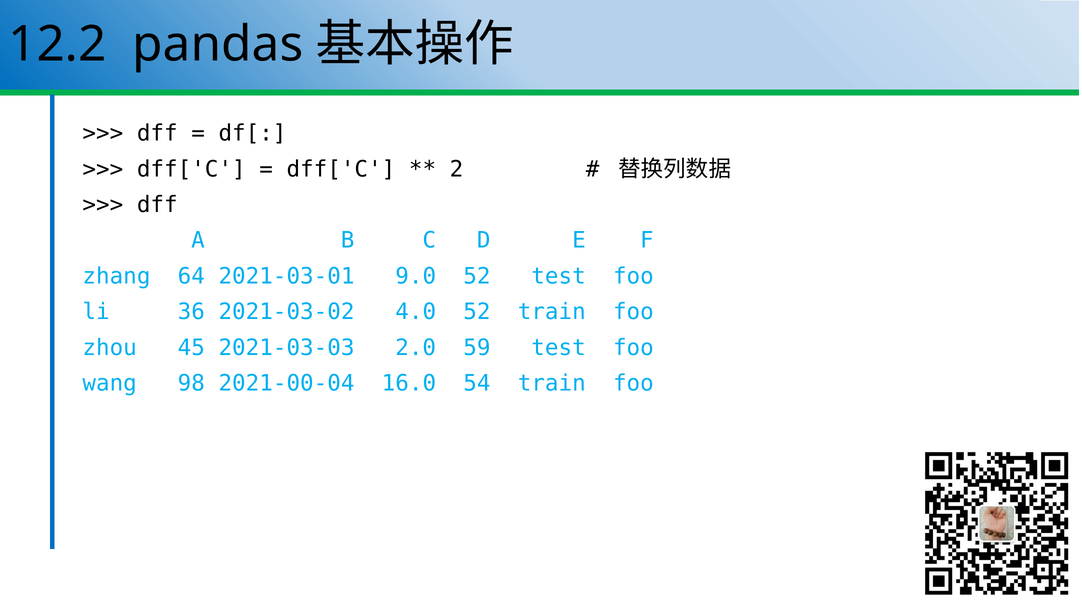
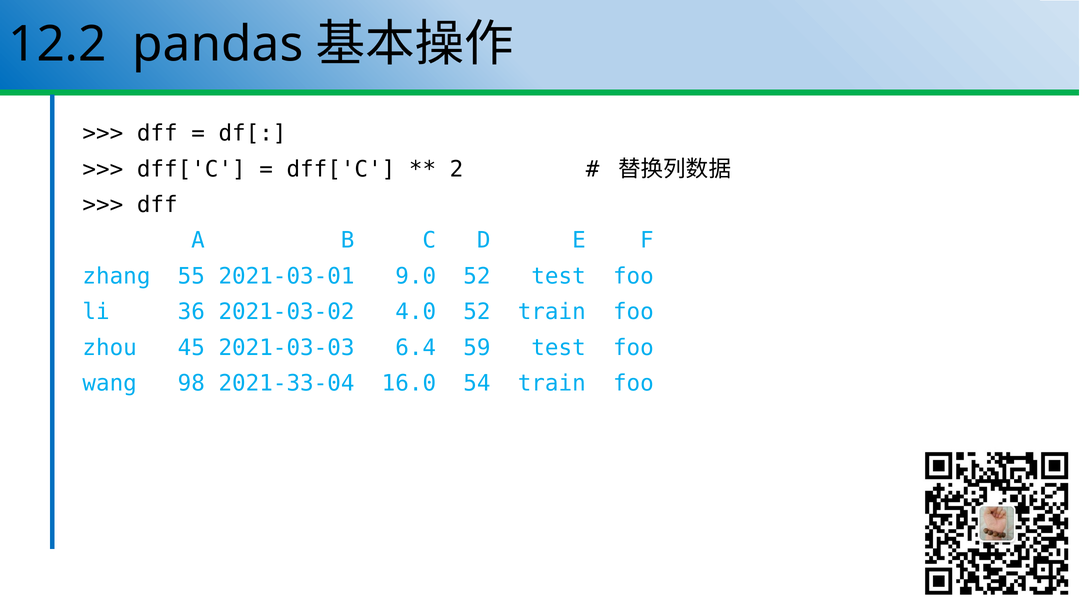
64: 64 -> 55
2.0: 2.0 -> 6.4
2021-00-04: 2021-00-04 -> 2021-33-04
